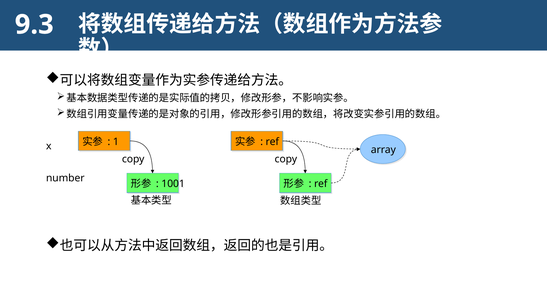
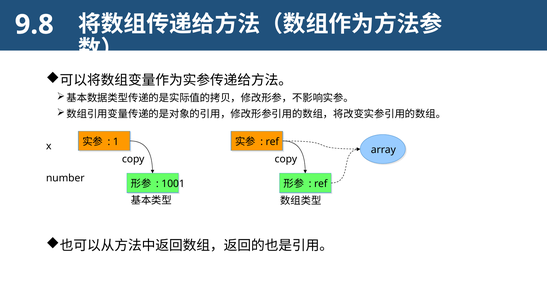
9.3: 9.3 -> 9.8
